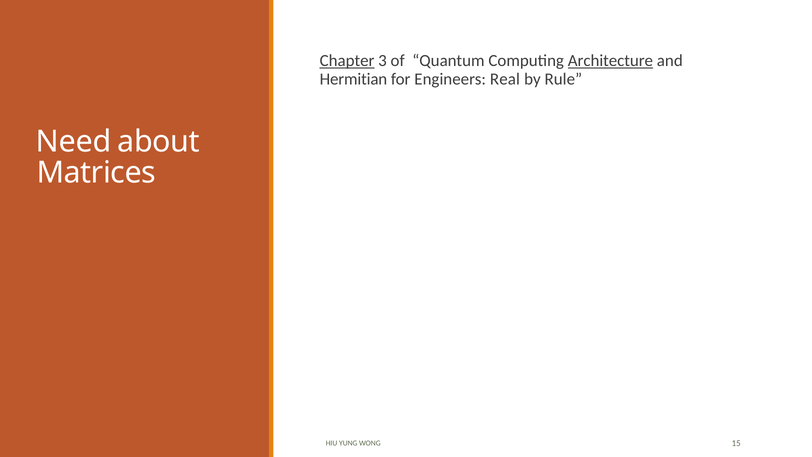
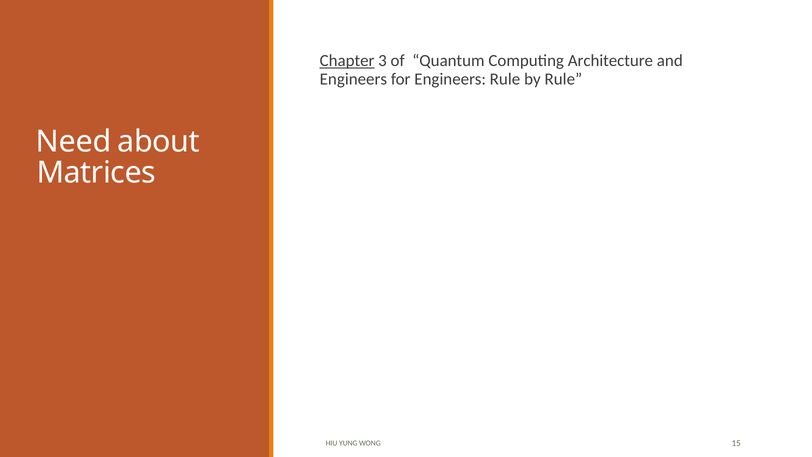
Architecture underline: present -> none
Hermitian at (353, 79): Hermitian -> Engineers
Engineers Real: Real -> Rule
